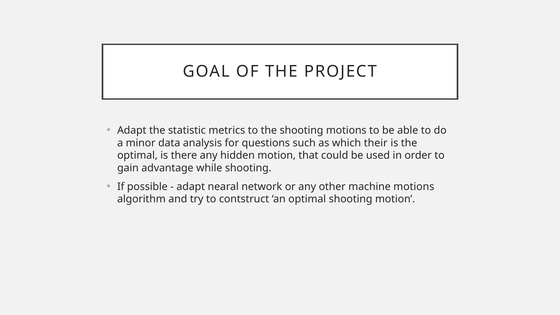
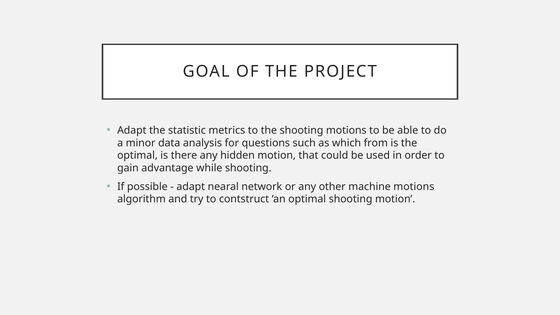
their: their -> from
